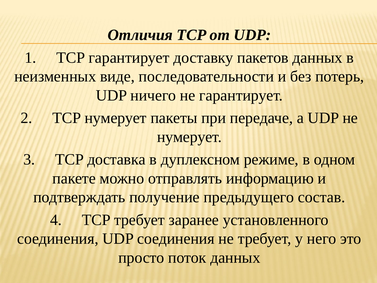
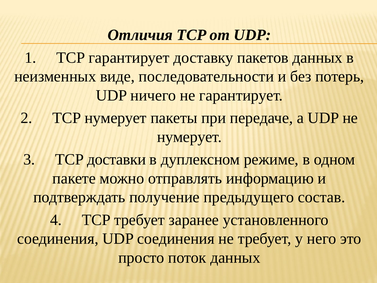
доставка: доставка -> доставки
